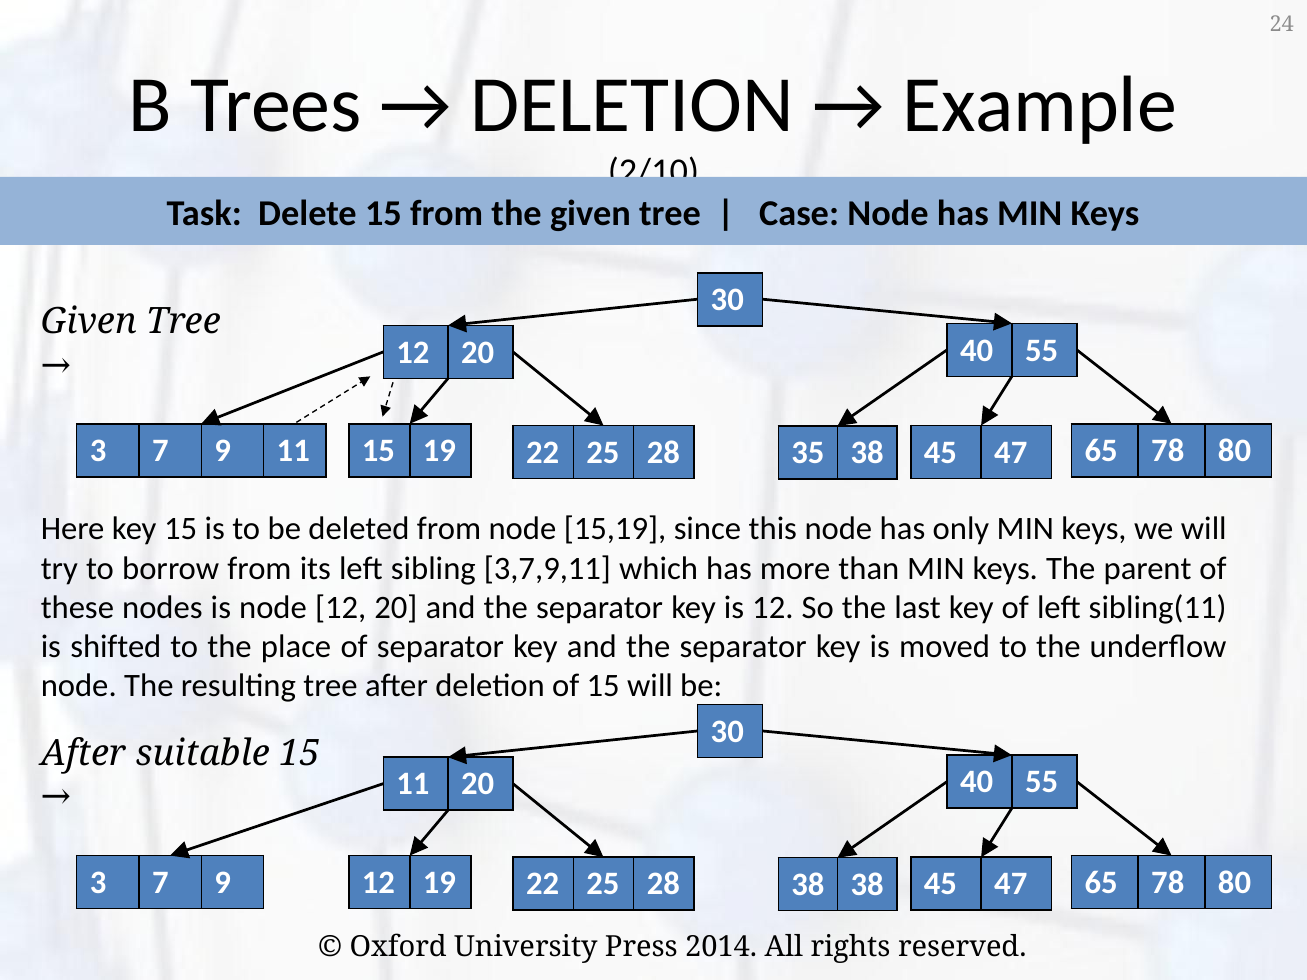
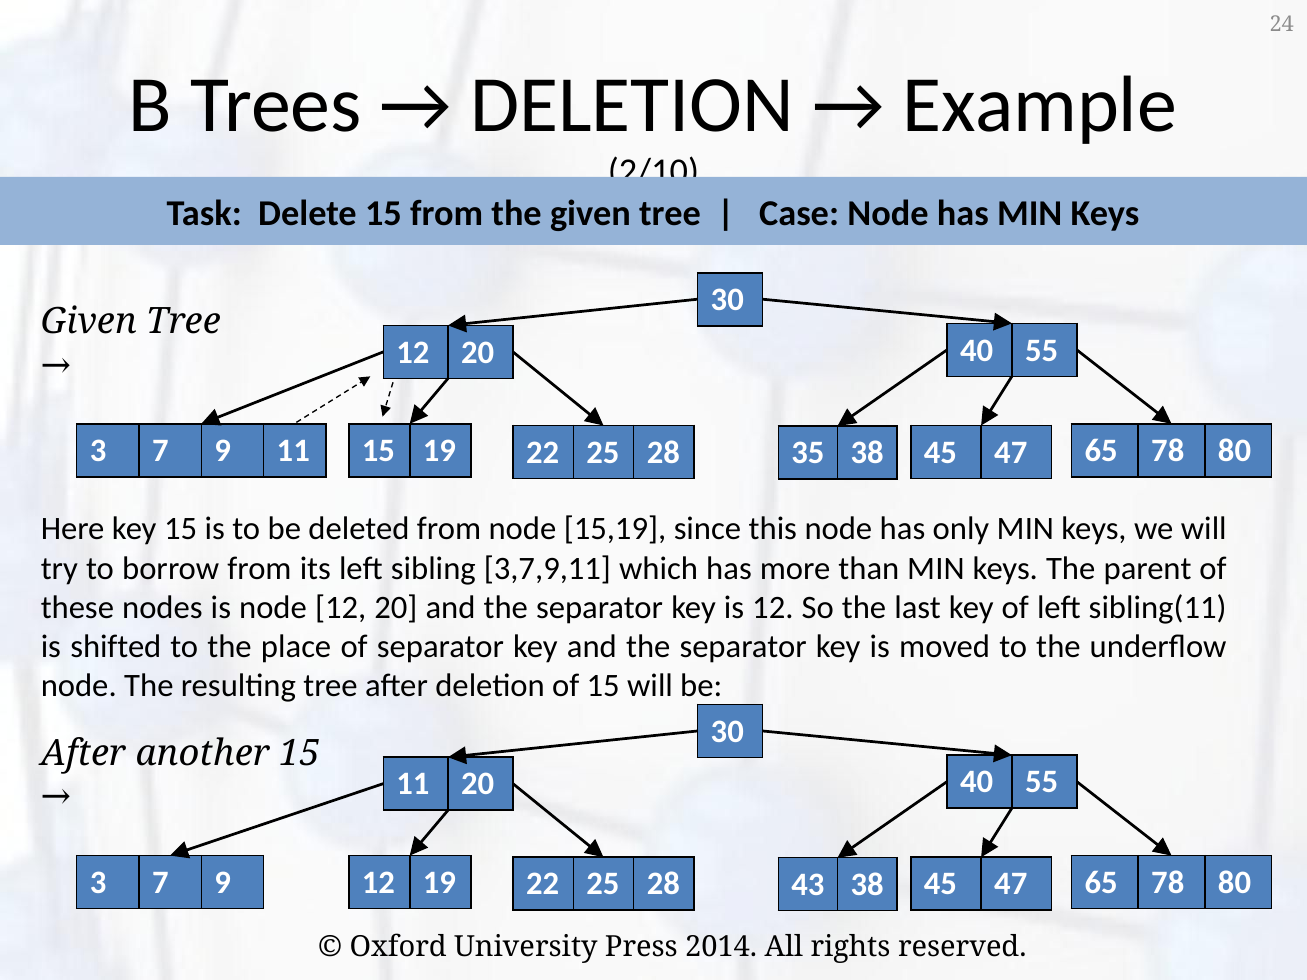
suitable: suitable -> another
9 38: 38 -> 43
